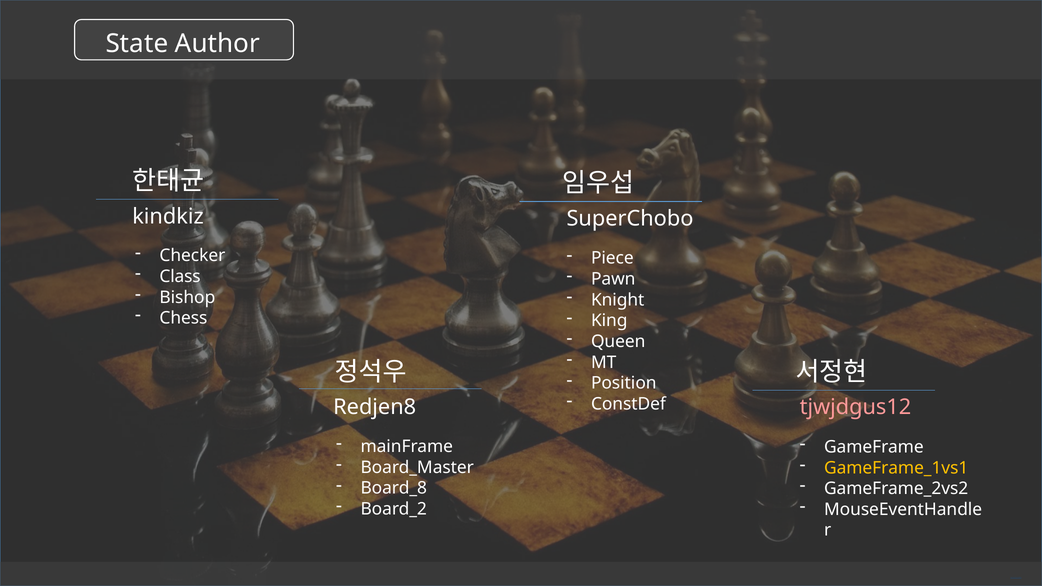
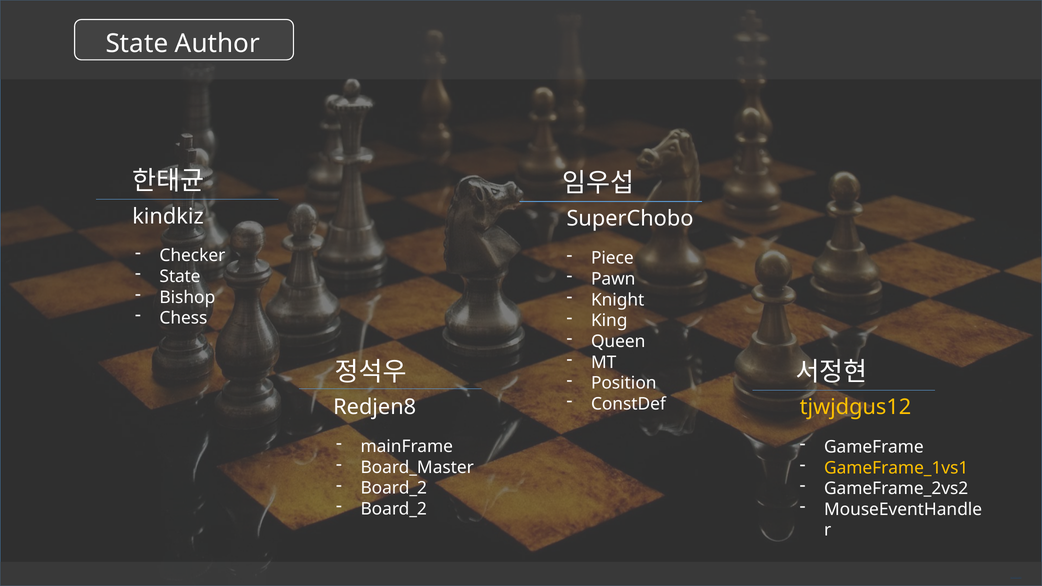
Class at (180, 277): Class -> State
tjwjdgus12 colour: pink -> yellow
Board_8 at (394, 488): Board_8 -> Board_2
